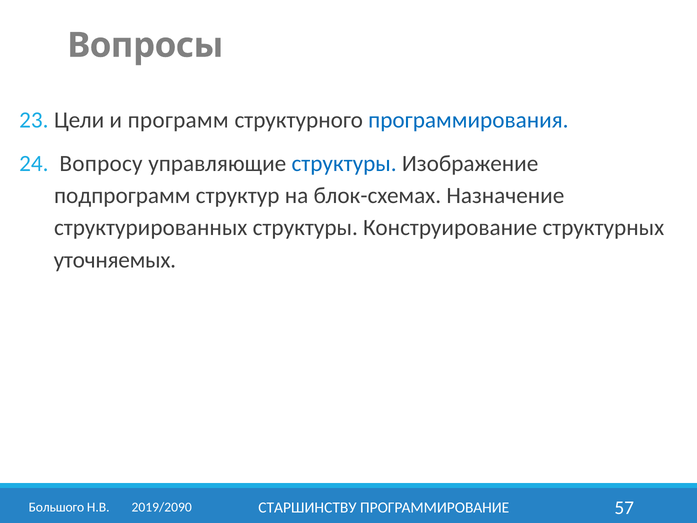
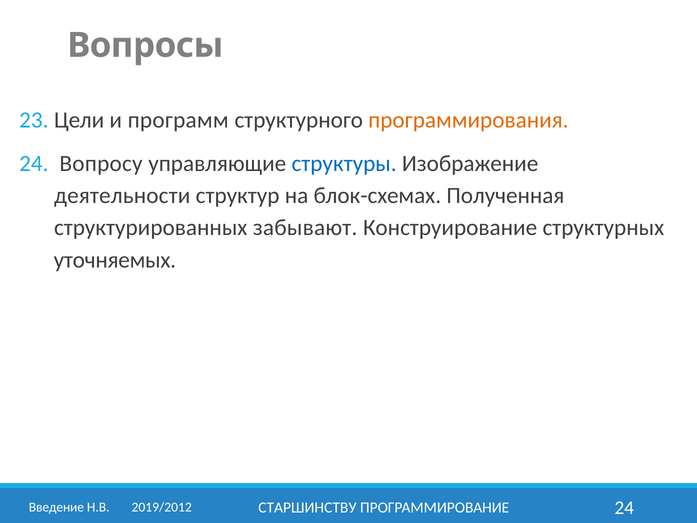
программирования colour: blue -> orange
подпрограмм: подпрограмм -> деятельности
Назначение: Назначение -> Полученная
структурированных структуры: структуры -> забывают
ПРОГРАММИРОВАНИЕ 57: 57 -> 24
Большого: Большого -> Введение
2019/2090: 2019/2090 -> 2019/2012
